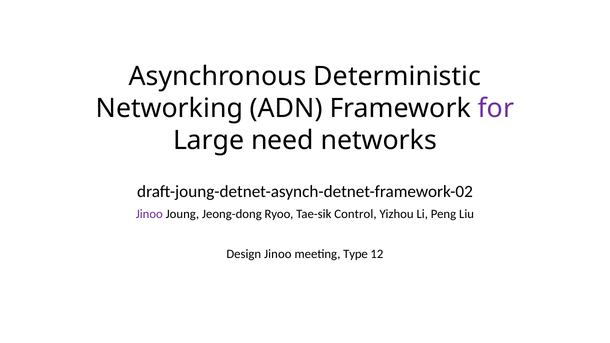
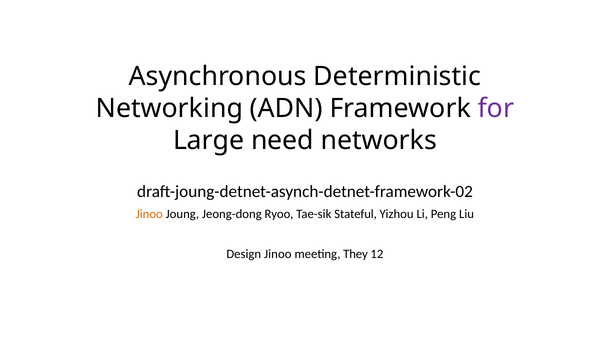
Jinoo at (149, 214) colour: purple -> orange
Control: Control -> Stateful
Type: Type -> They
